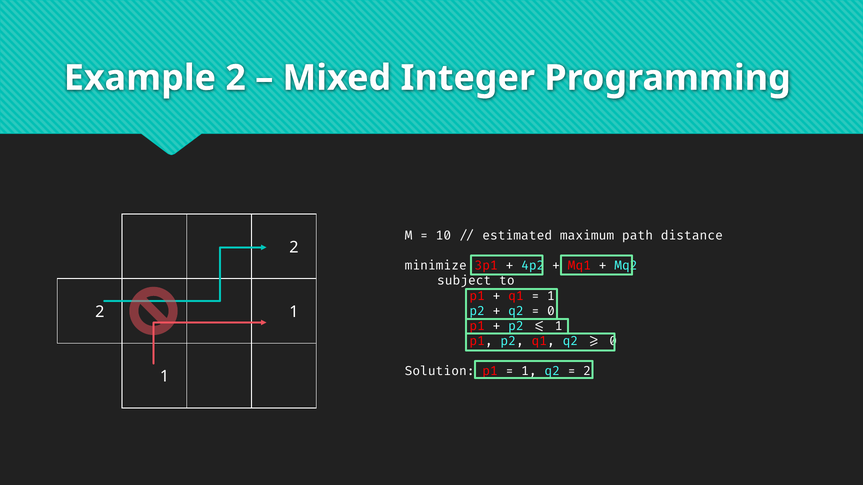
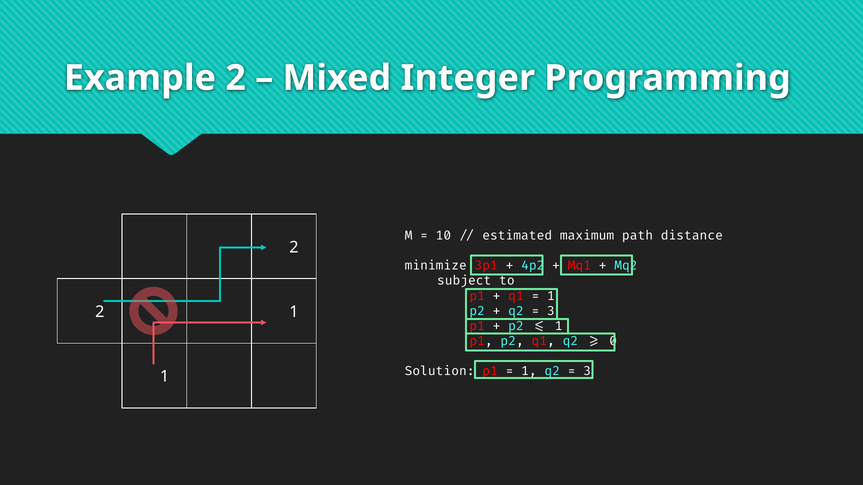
0 at (551, 311): 0 -> 3
2 at (587, 372): 2 -> 3
